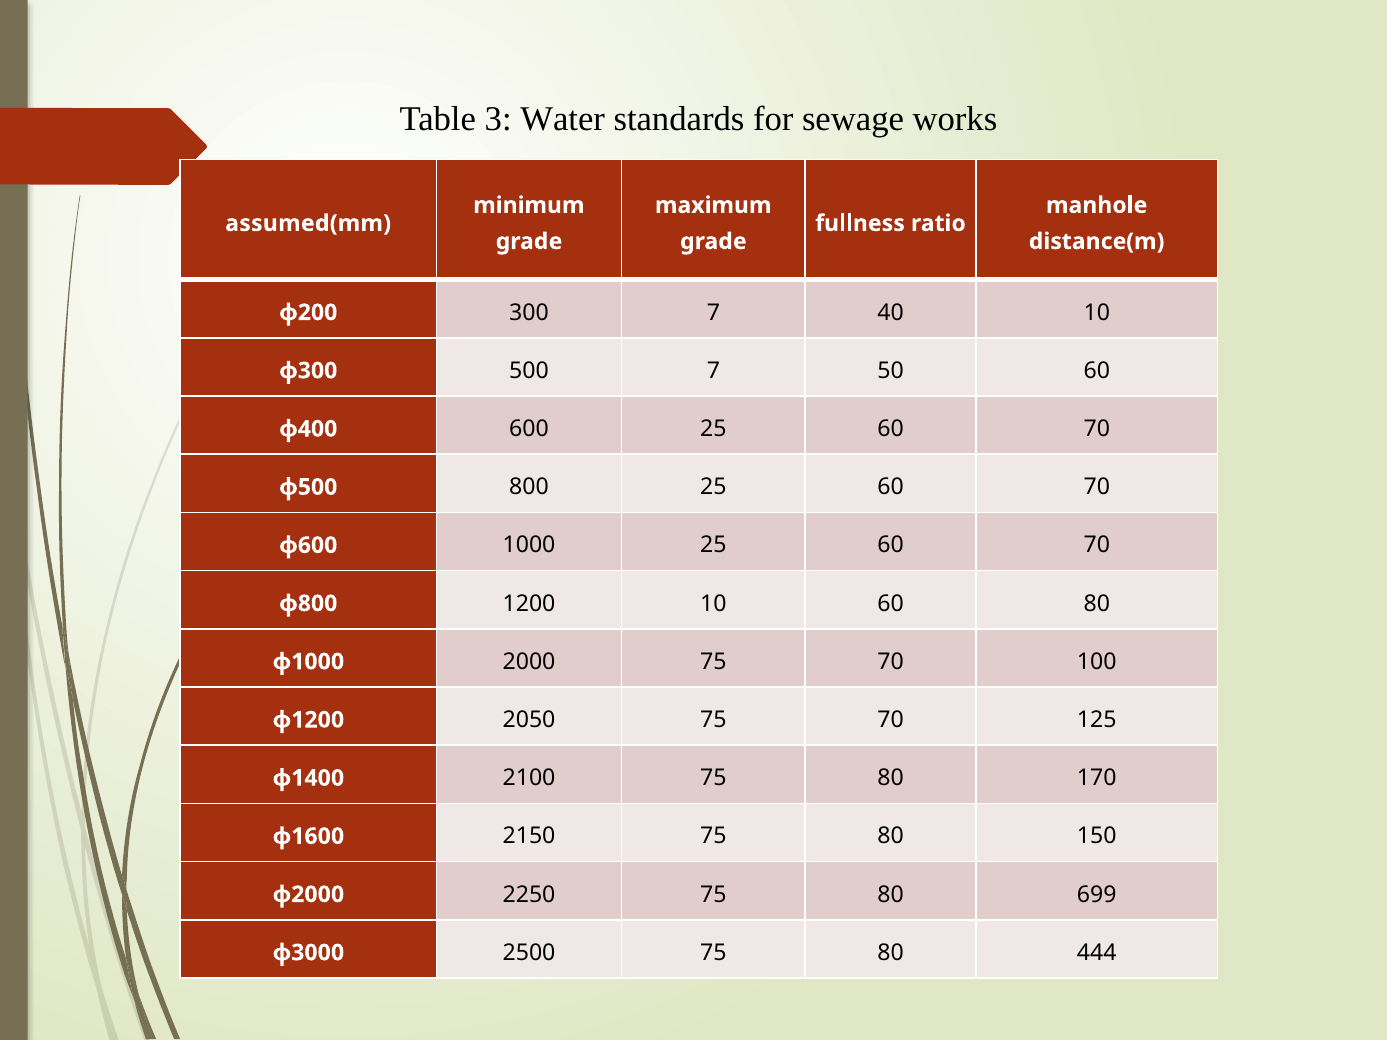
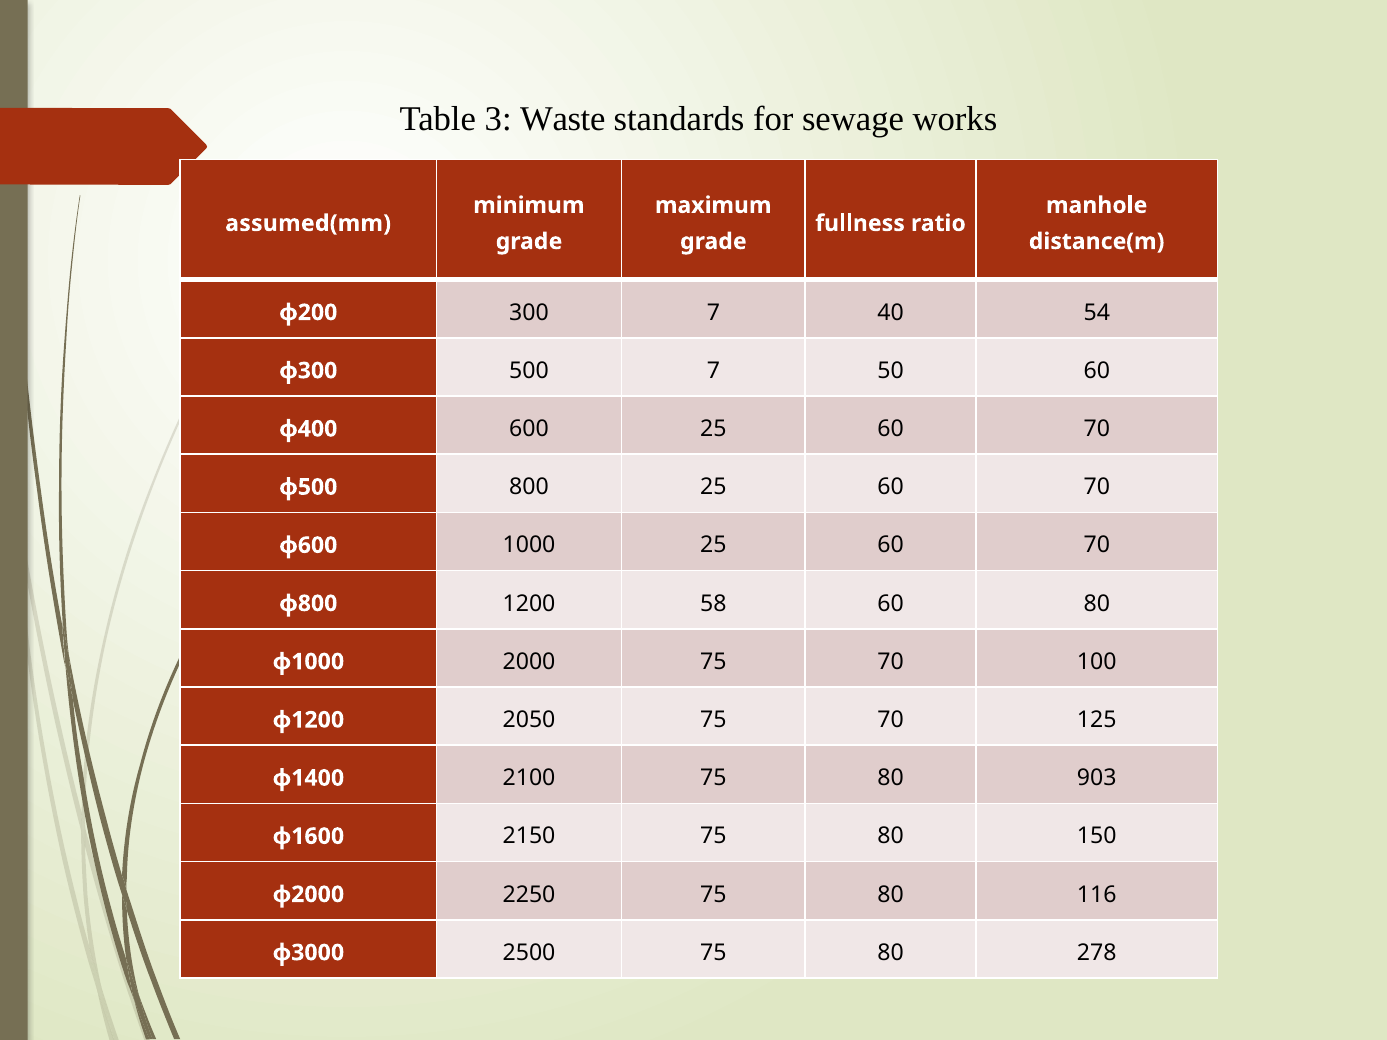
Water: Water -> Waste
40 10: 10 -> 54
1200 10: 10 -> 58
170: 170 -> 903
699: 699 -> 116
444: 444 -> 278
